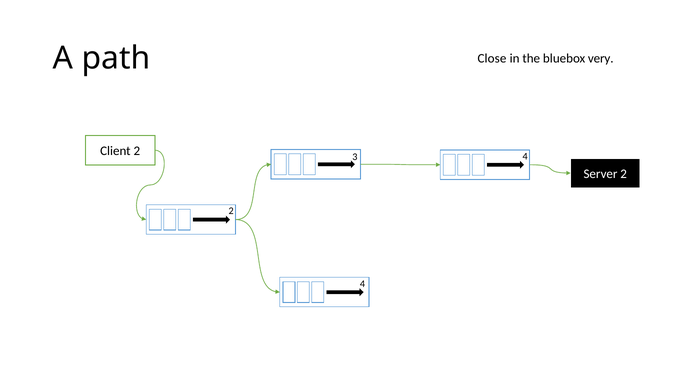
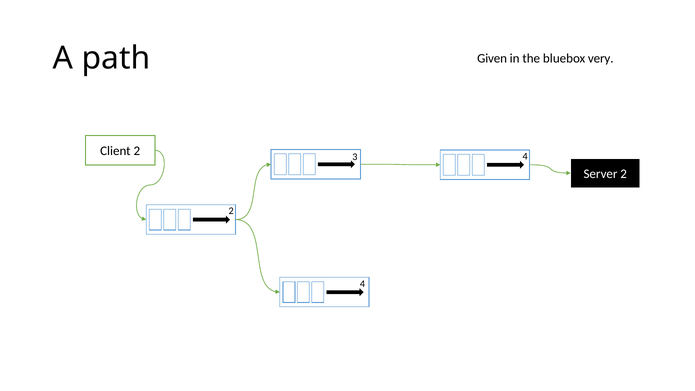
Close: Close -> Given
